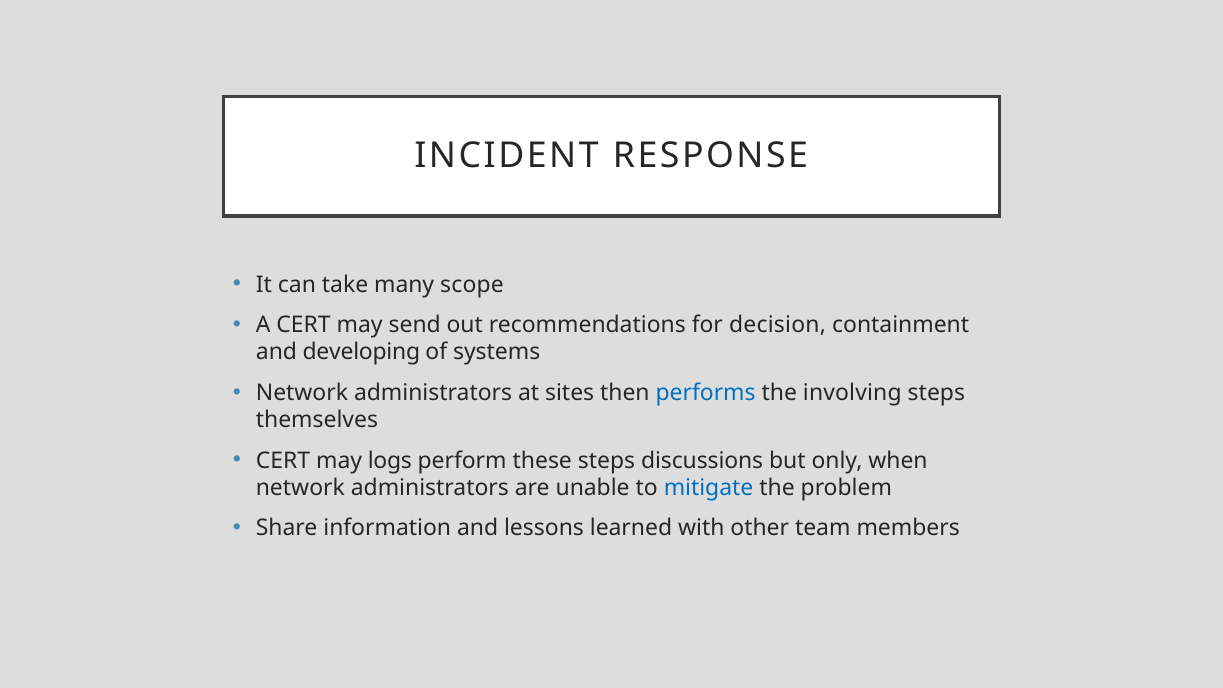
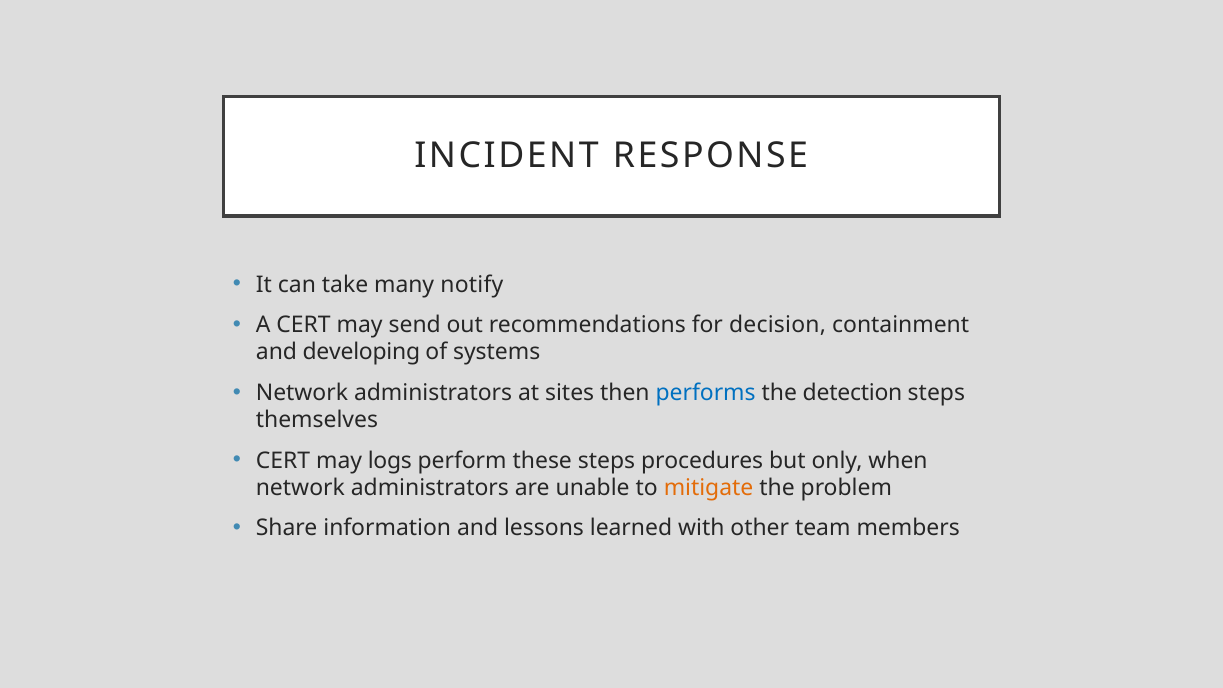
scope: scope -> notify
involving: involving -> detection
discussions: discussions -> procedures
mitigate colour: blue -> orange
